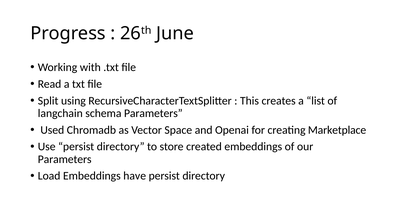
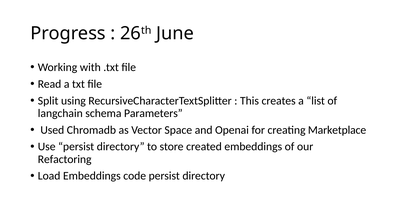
Parameters at (65, 159): Parameters -> Refactoring
have: have -> code
